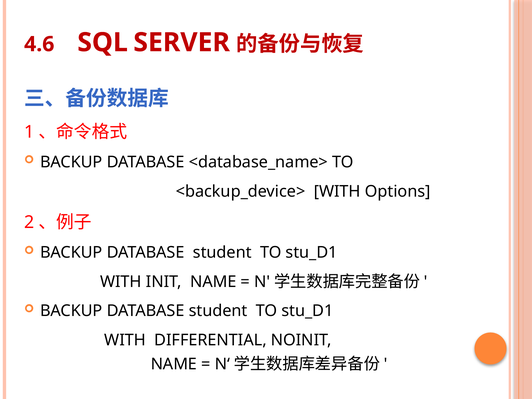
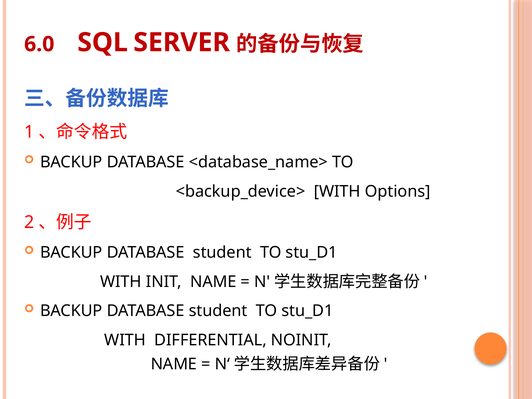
4.6: 4.6 -> 6.0
